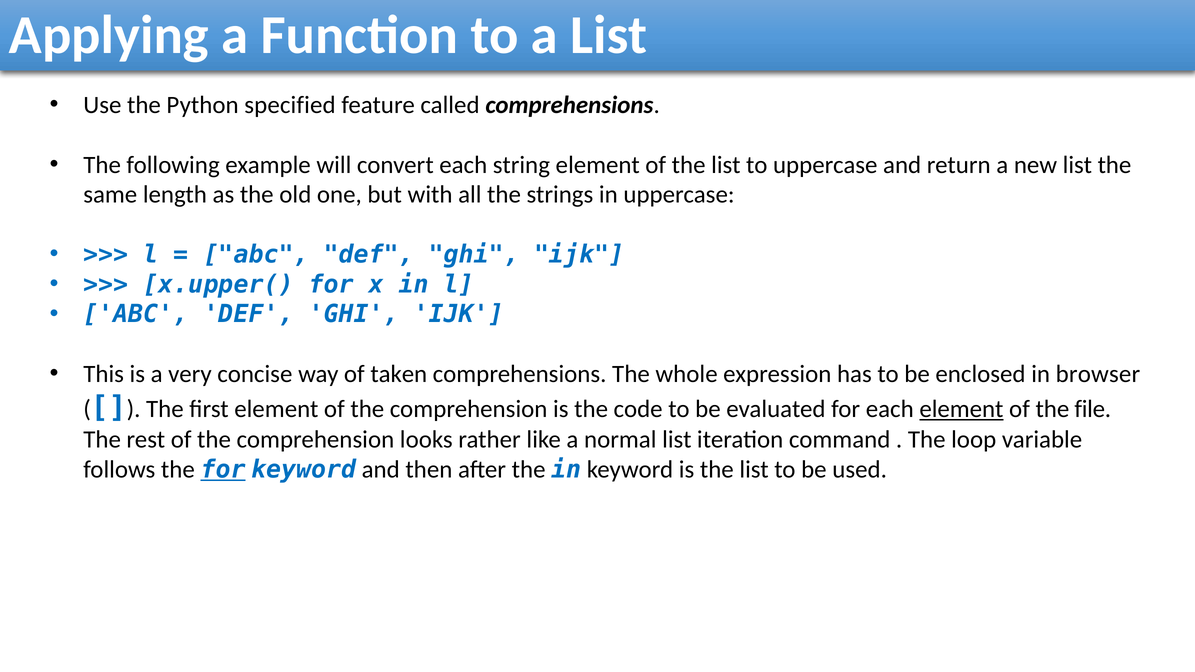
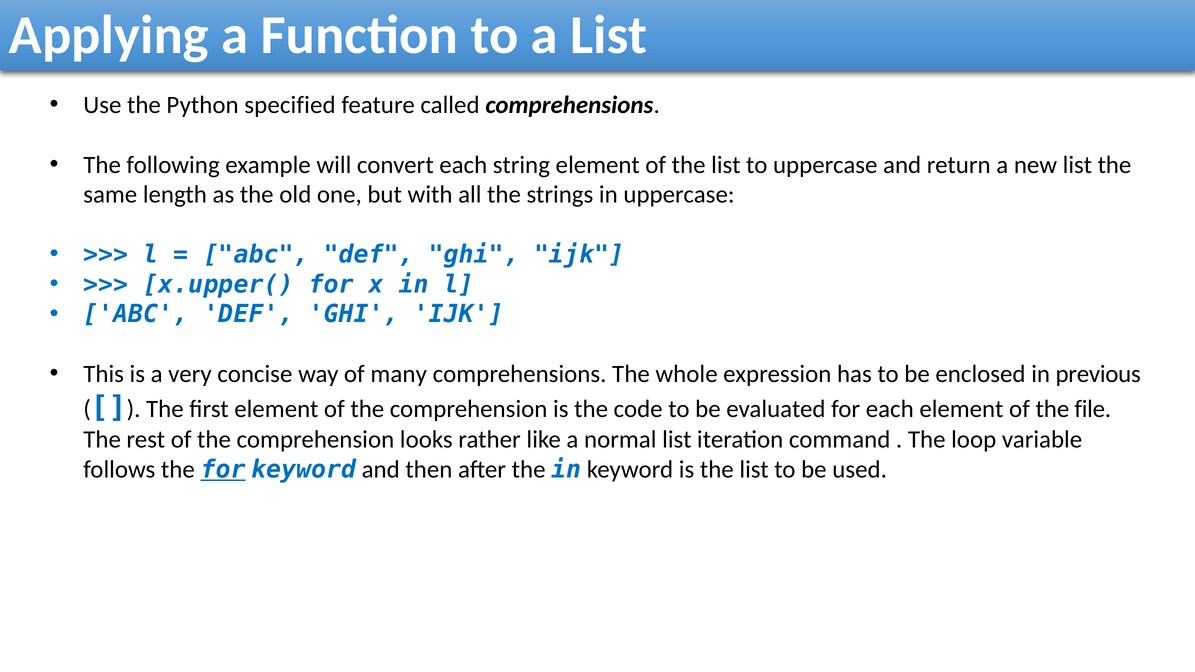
taken: taken -> many
browser: browser -> previous
element at (961, 409) underline: present -> none
